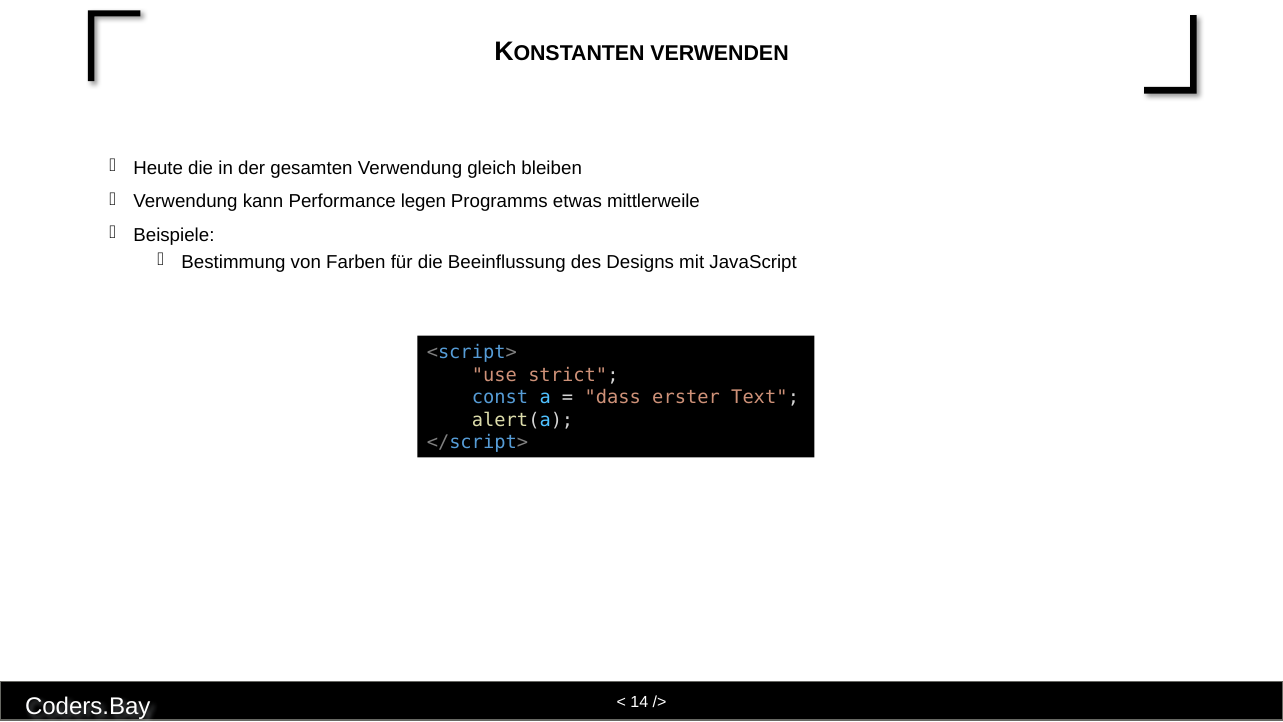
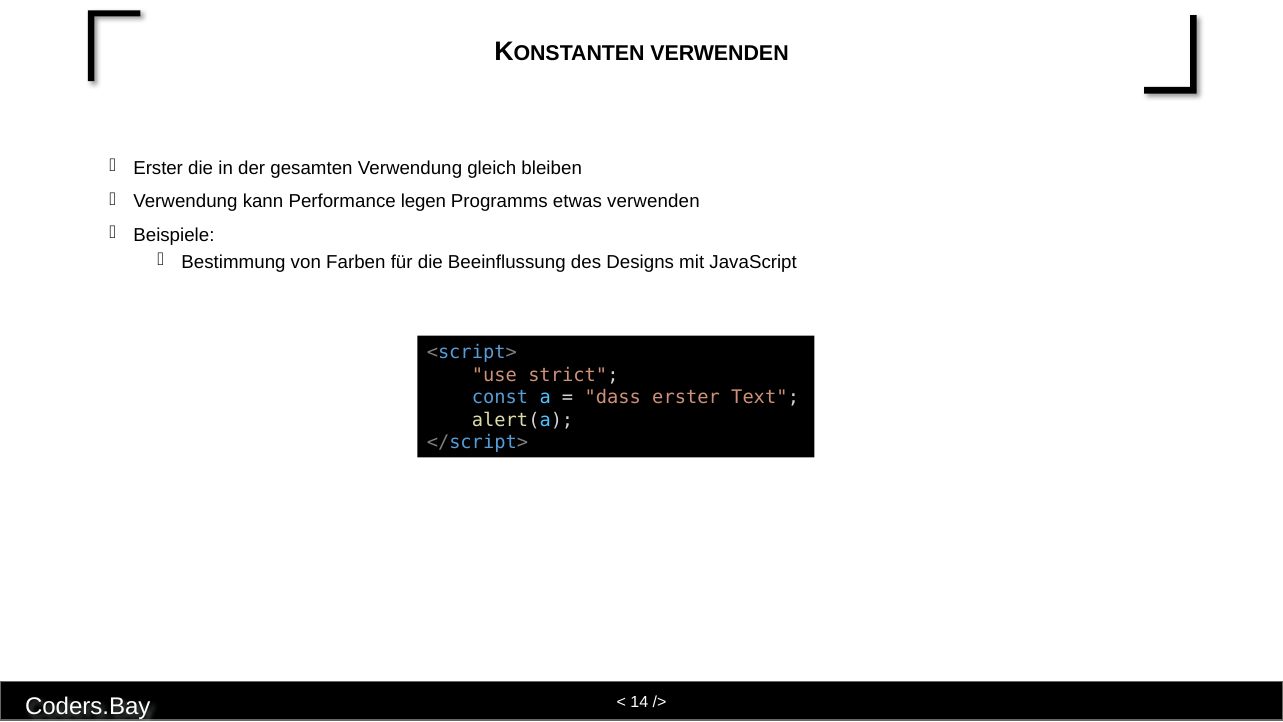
Heute at (158, 168): Heute -> Erster
etwas mittlerweile: mittlerweile -> verwenden
